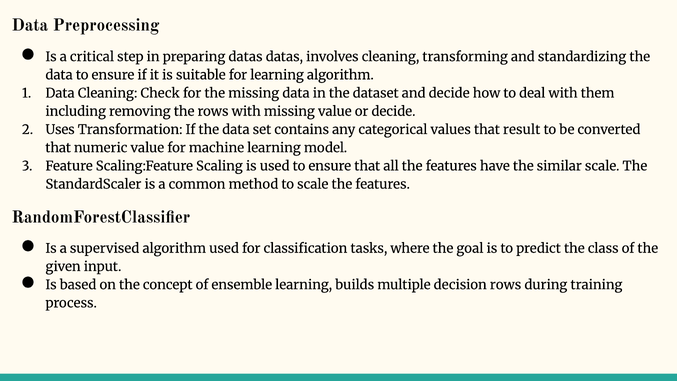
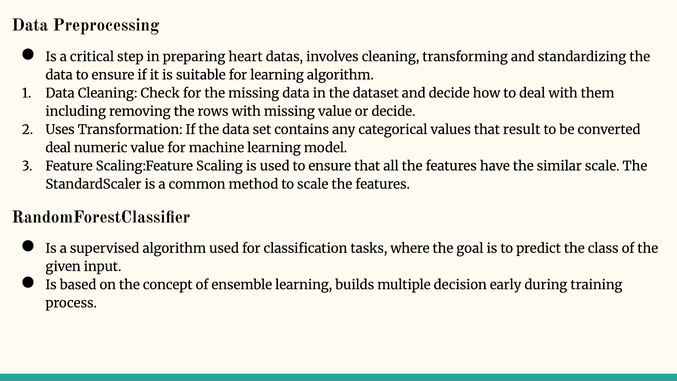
preparing datas: datas -> heart
that at (58, 148): that -> deal
decision rows: rows -> early
